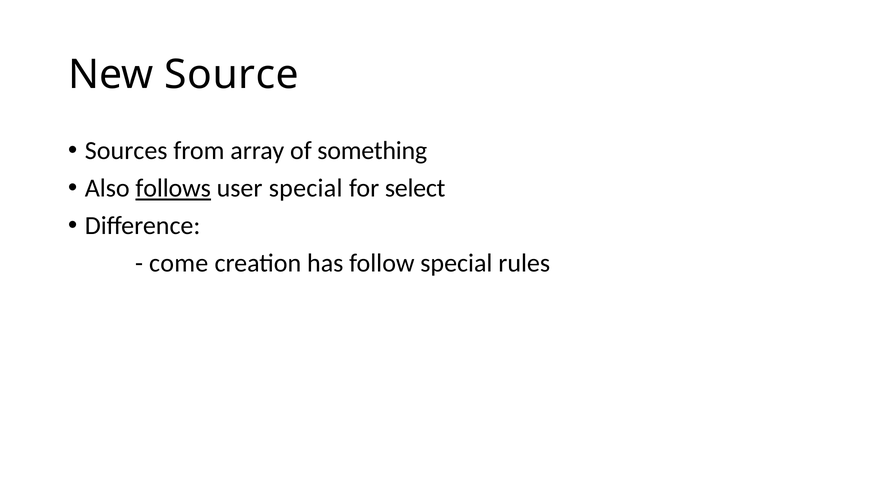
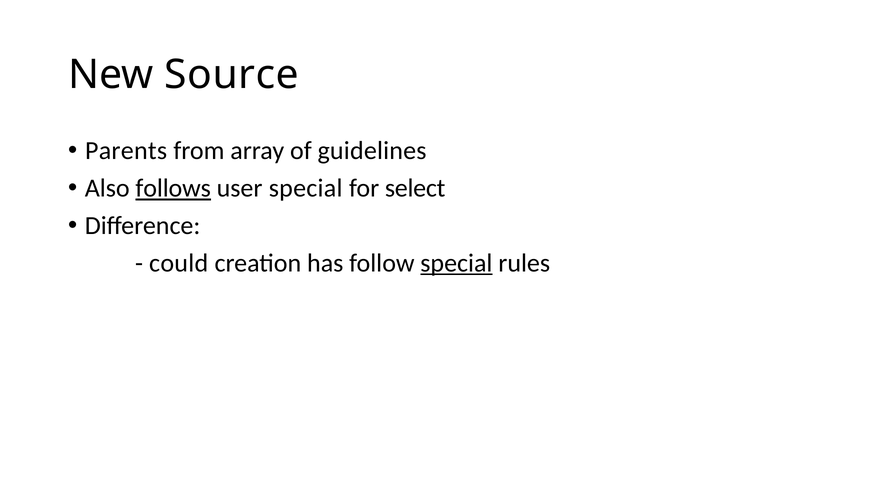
Sources: Sources -> Parents
something: something -> guidelines
come: come -> could
special at (456, 263) underline: none -> present
